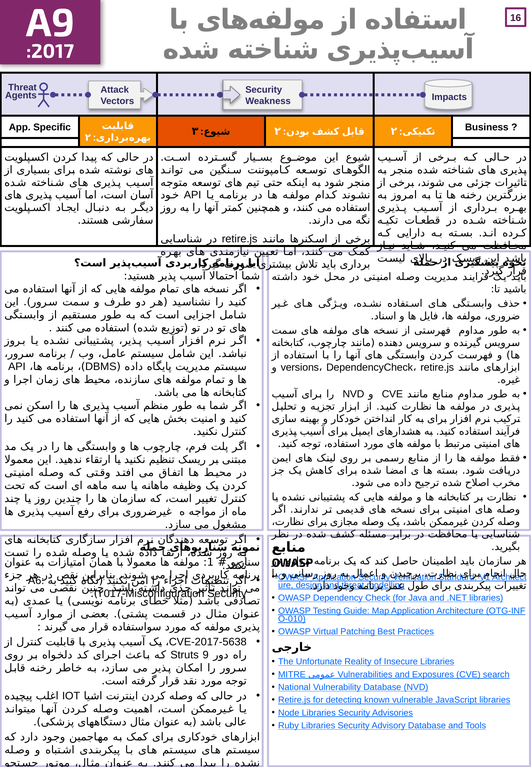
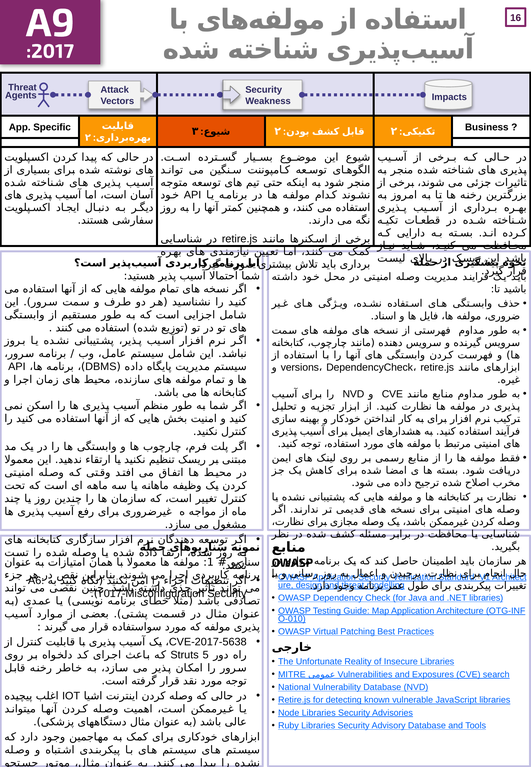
9: 9 -> 5
